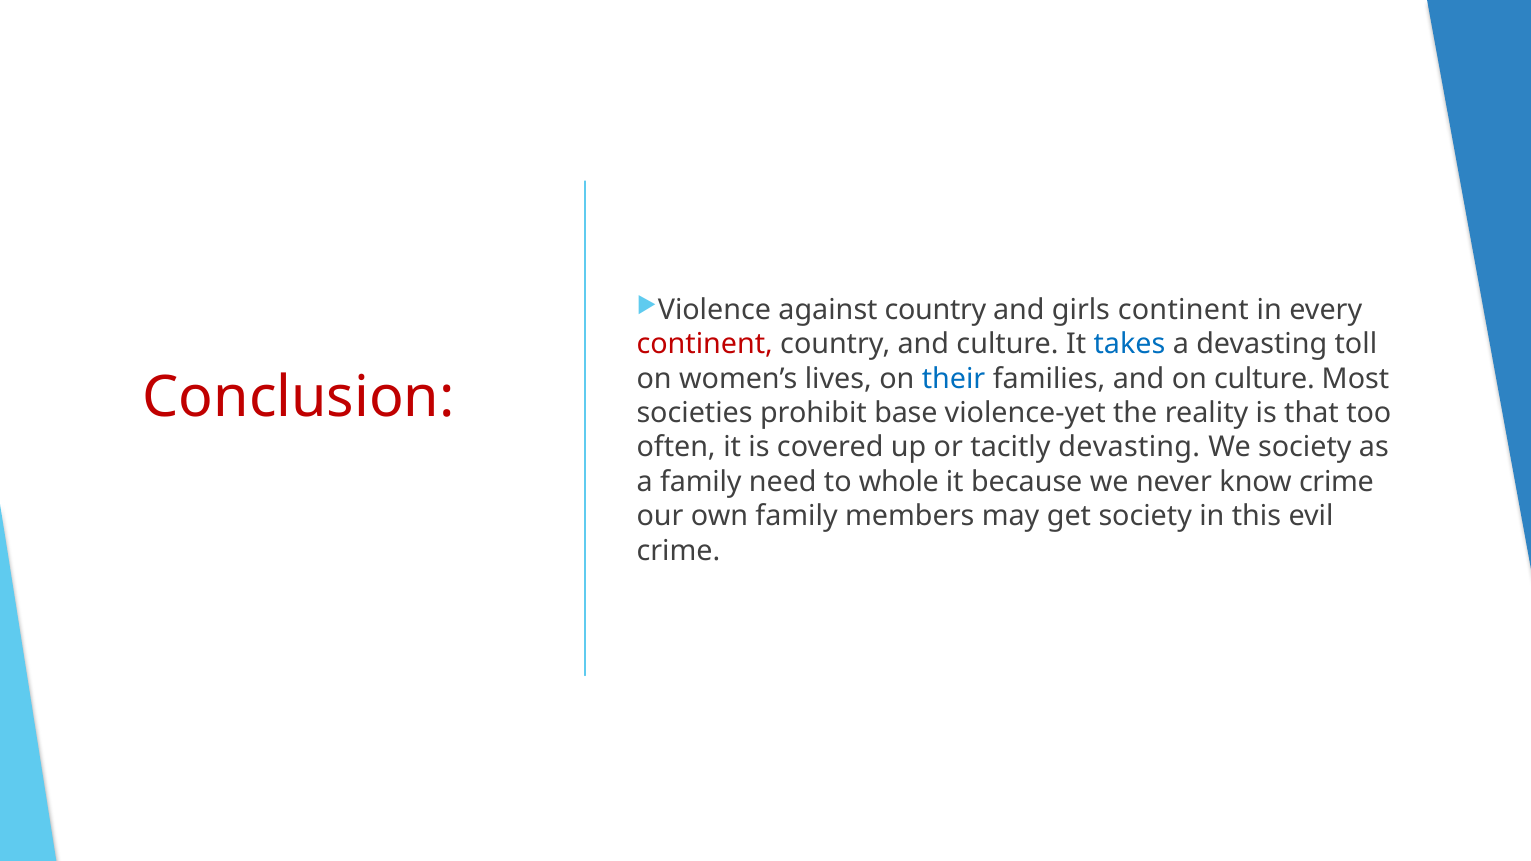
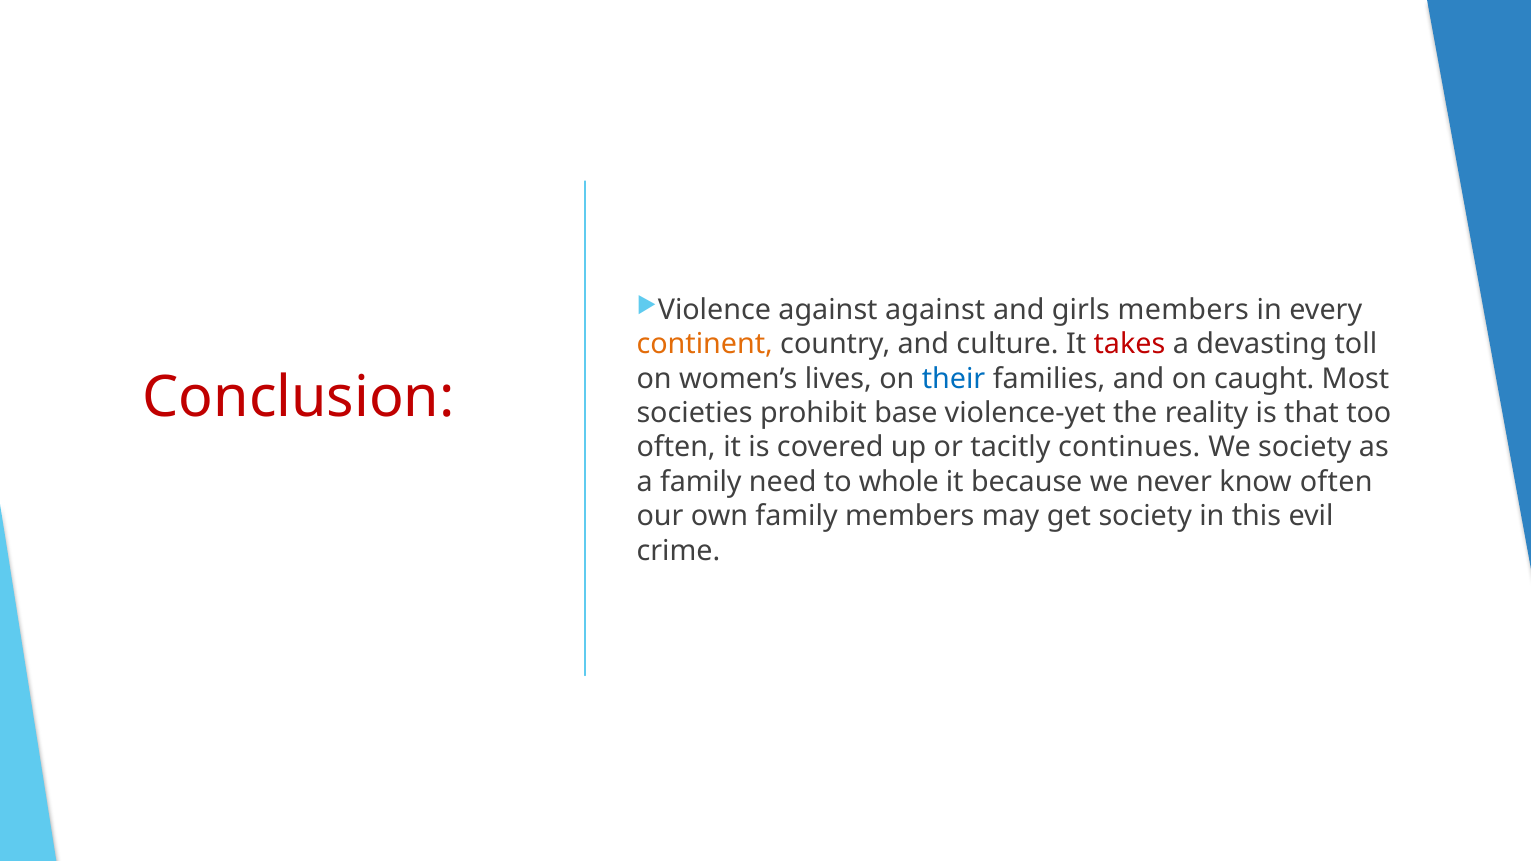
against country: country -> against
girls continent: continent -> members
continent at (705, 344) colour: red -> orange
takes colour: blue -> red
on culture: culture -> caught
tacitly devasting: devasting -> continues
know crime: crime -> often
